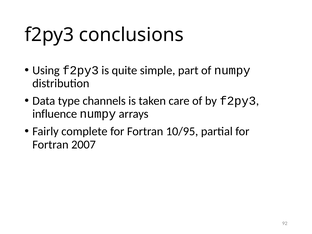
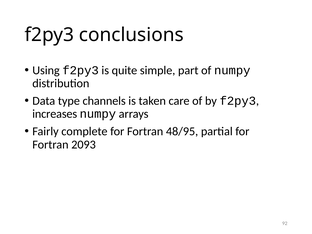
influence: influence -> increases
10/95: 10/95 -> 48/95
2007: 2007 -> 2093
